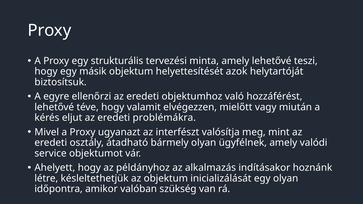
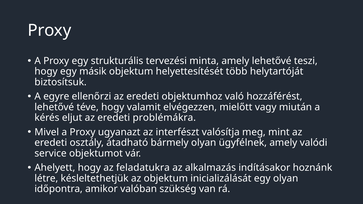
azok: azok -> több
példányhoz: példányhoz -> feladatukra
